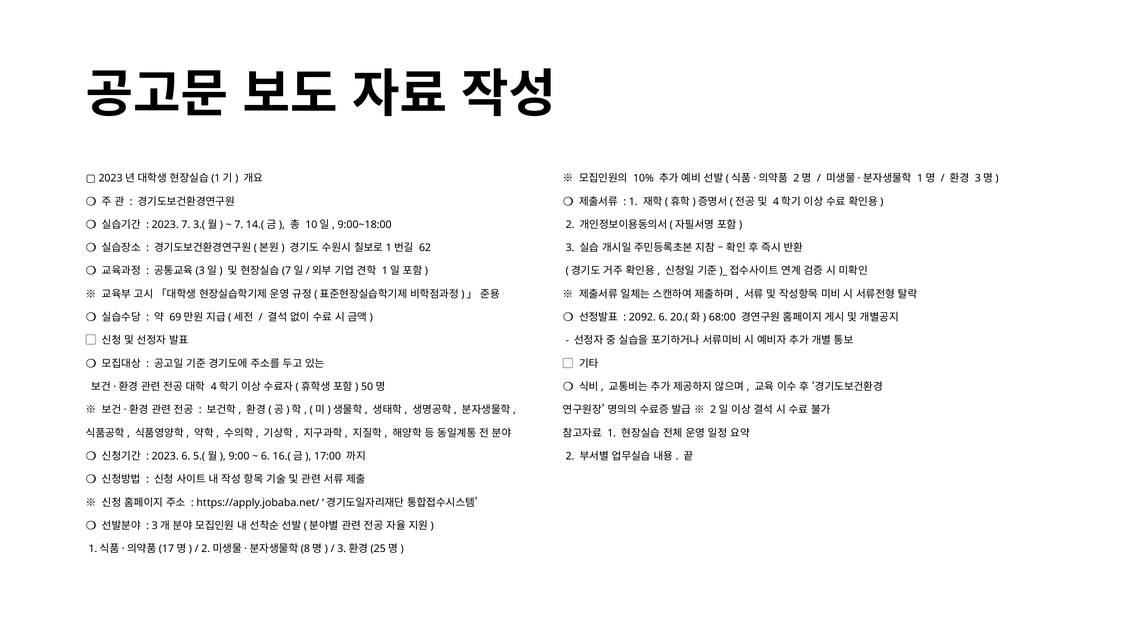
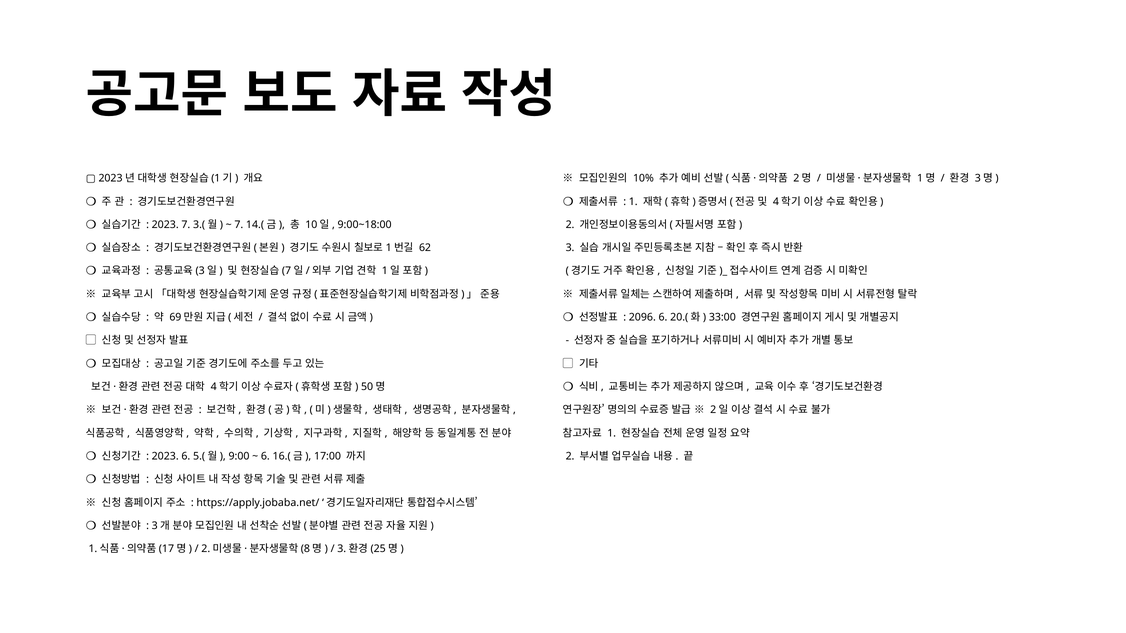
2092: 2092 -> 2096
68:00: 68:00 -> 33:00
